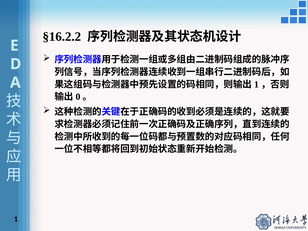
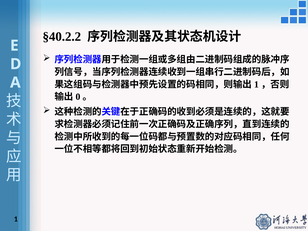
§16.2.2: §16.2.2 -> §40.2.2
